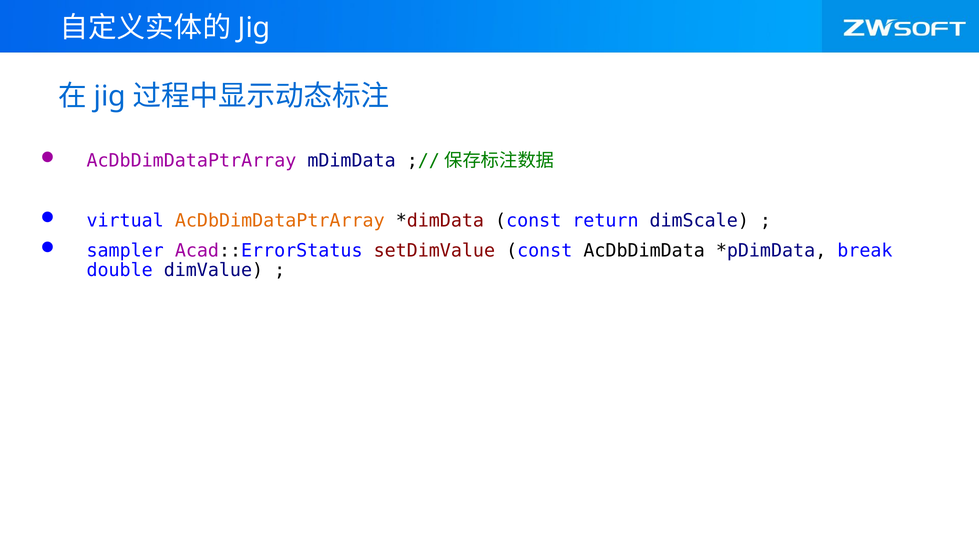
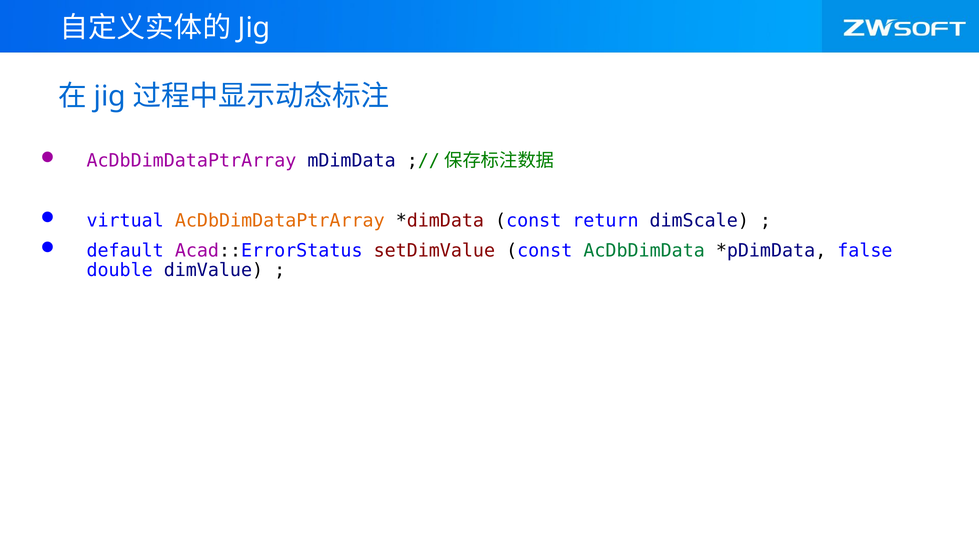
sampler: sampler -> default
AcDbDimData colour: black -> green
break: break -> false
